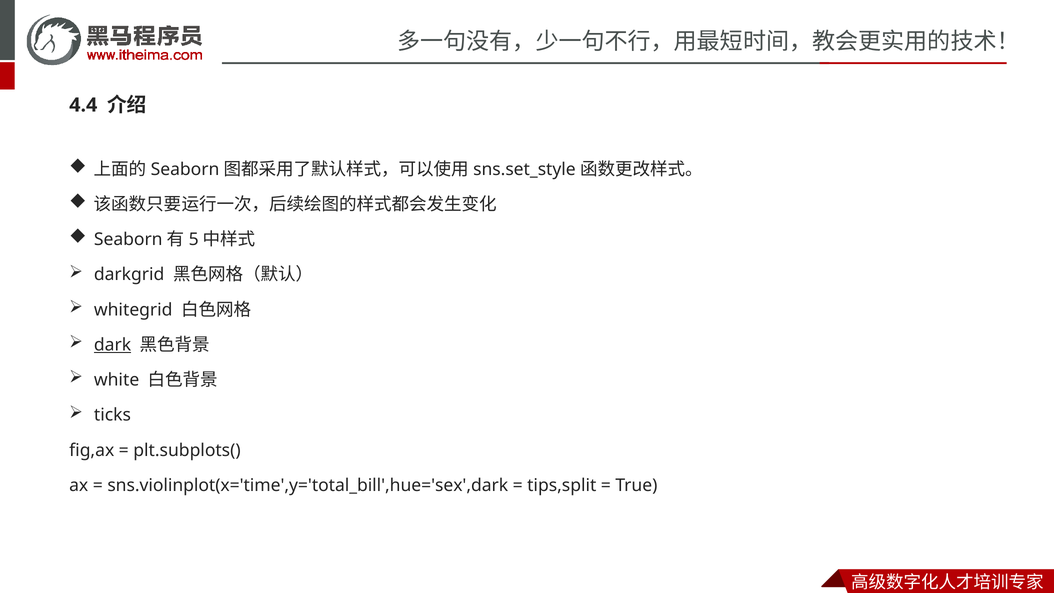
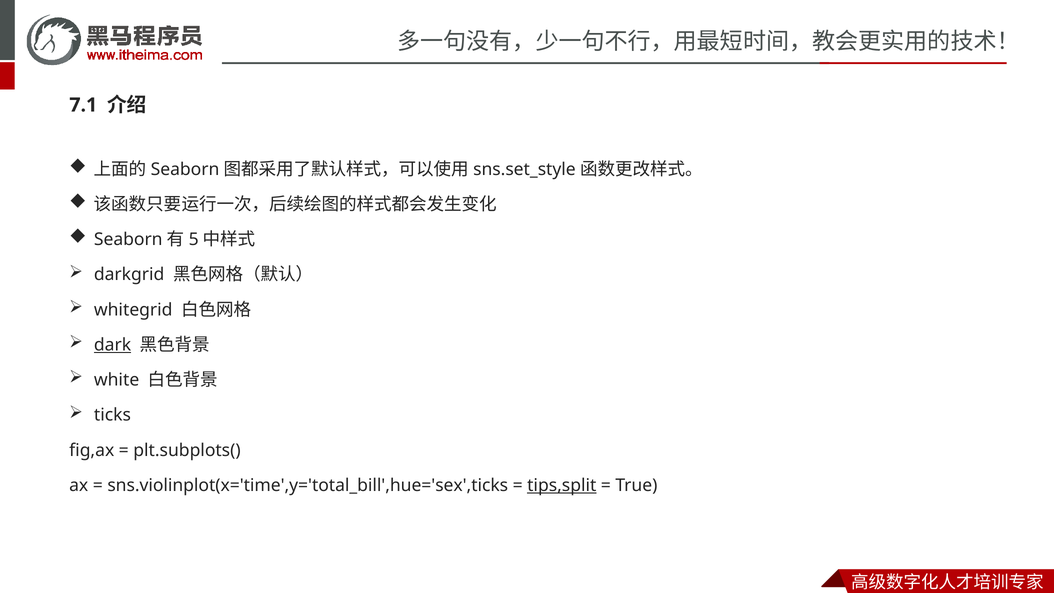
4.4: 4.4 -> 7.1
sns.violinplot(x='time',y='total_bill',hue='sex',dark: sns.violinplot(x='time',y='total_bill',hue='sex',dark -> sns.violinplot(x='time',y='total_bill',hue='sex',ticks
tips,split underline: none -> present
